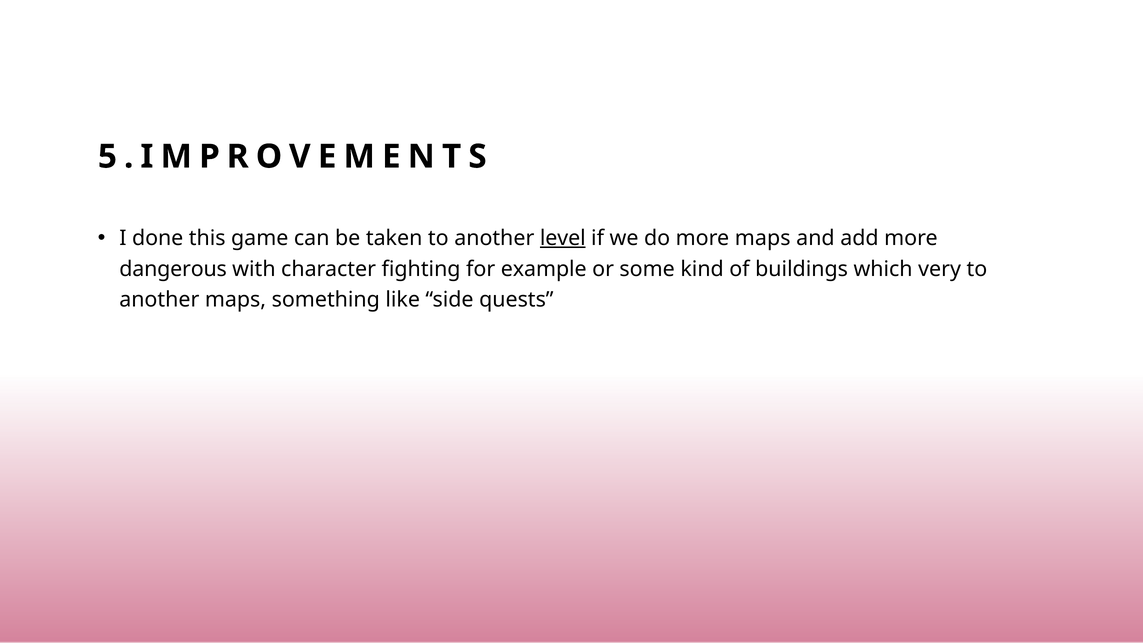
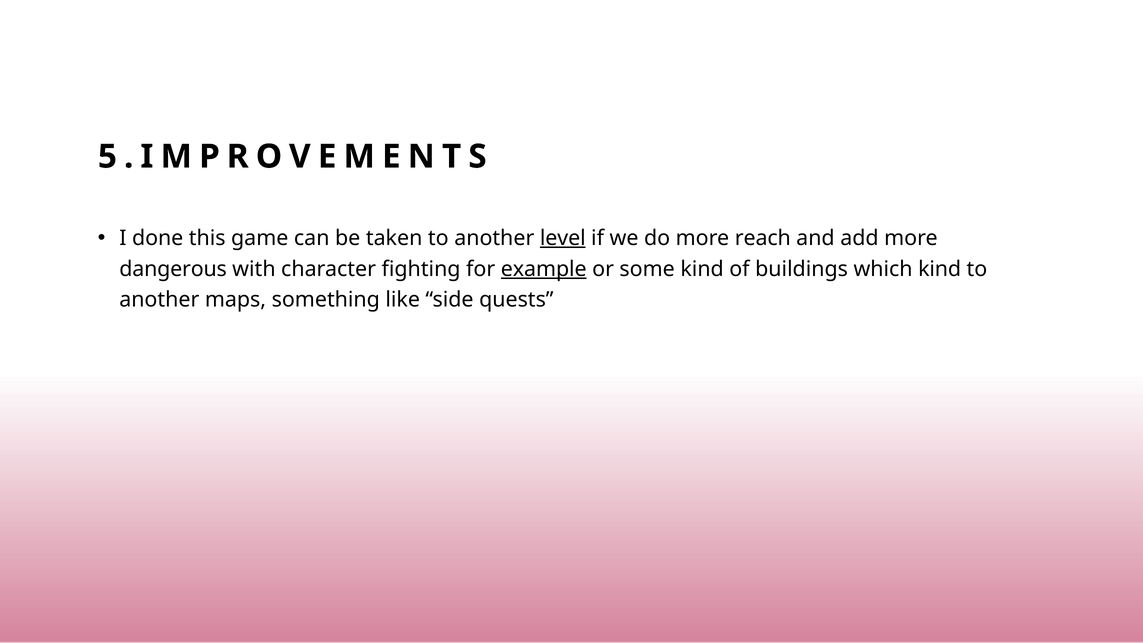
more maps: maps -> reach
example underline: none -> present
which very: very -> kind
